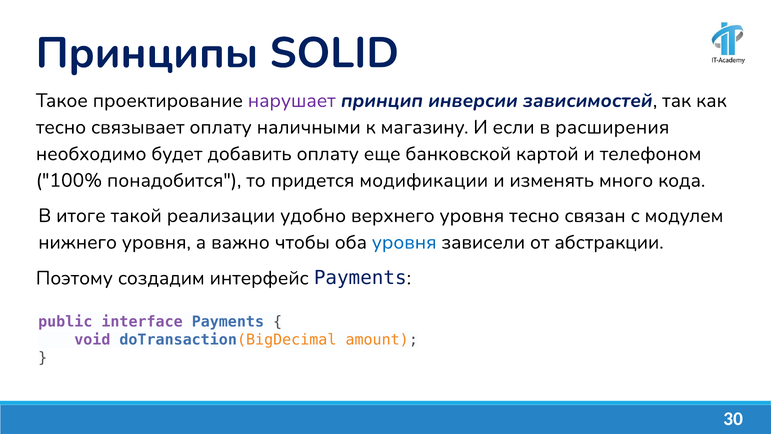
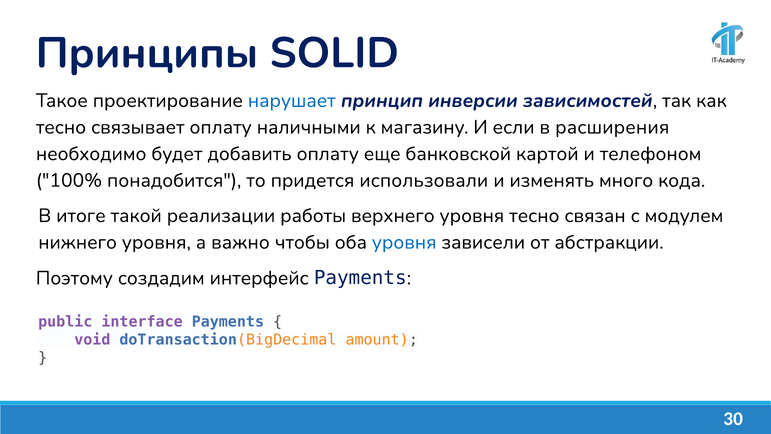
нарушает colour: purple -> blue
модификации: модификации -> использовали
удобно: удобно -> работы
